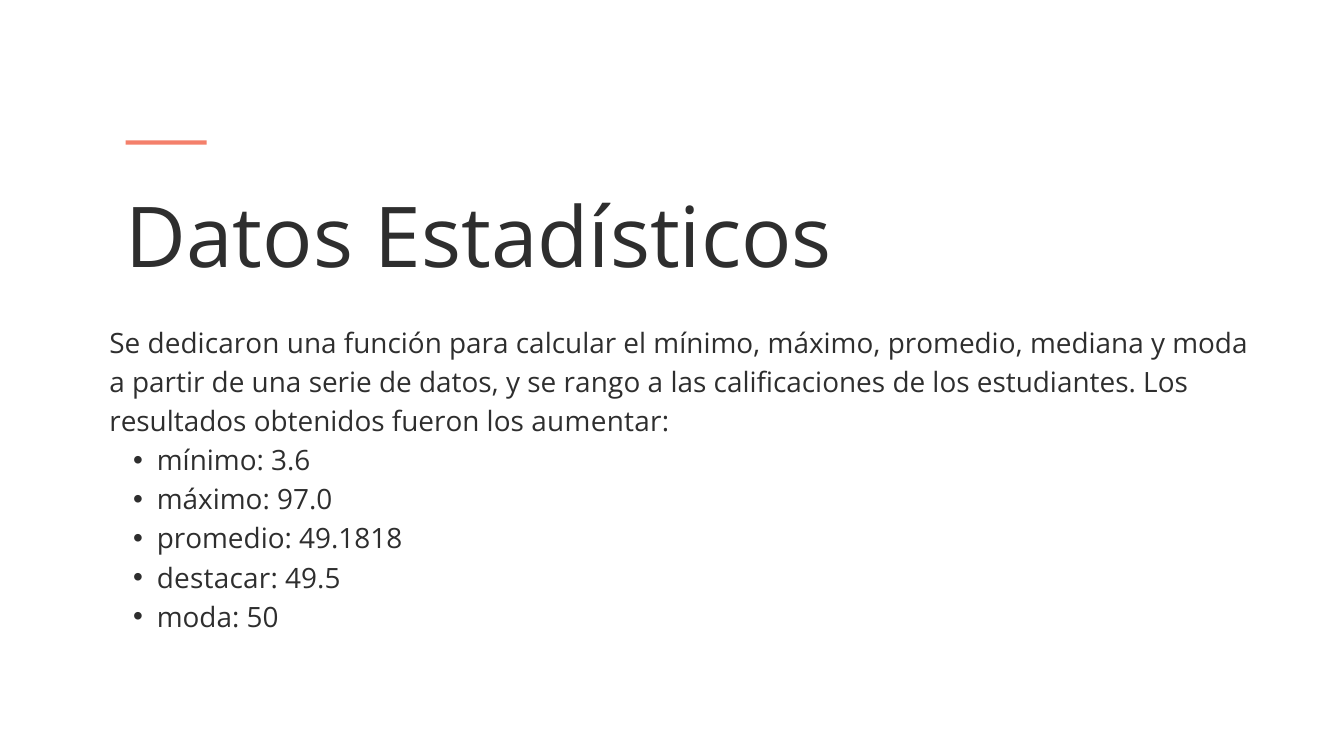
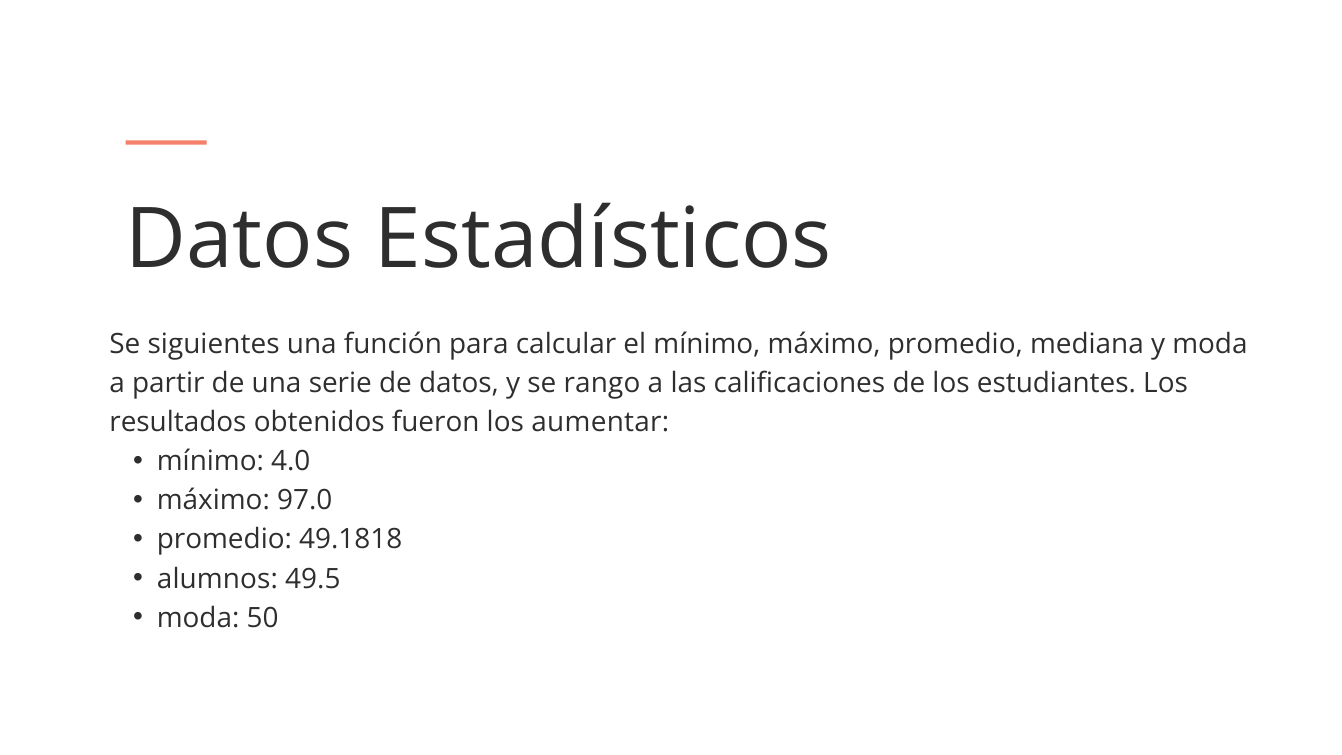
dedicaron: dedicaron -> siguientes
3.6: 3.6 -> 4.0
destacar: destacar -> alumnos
